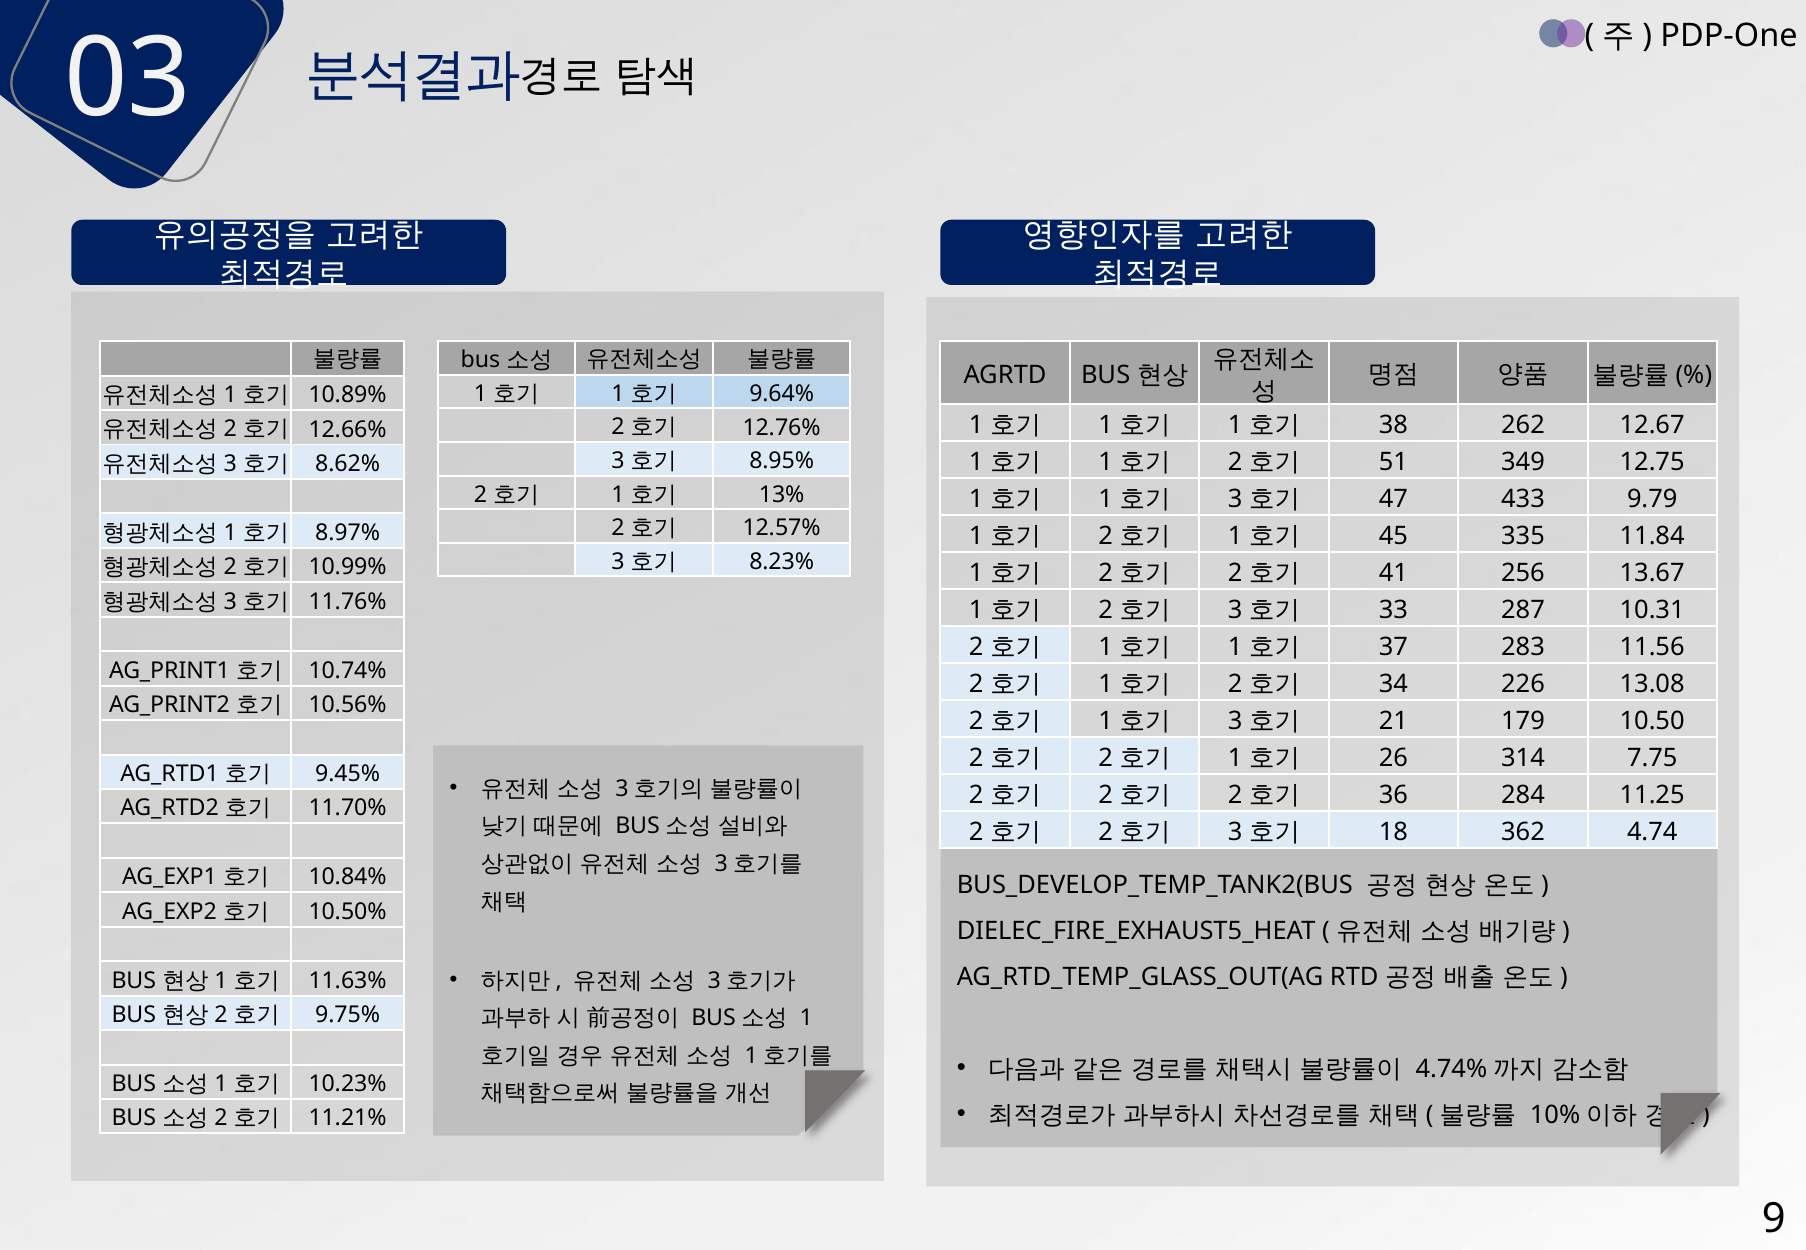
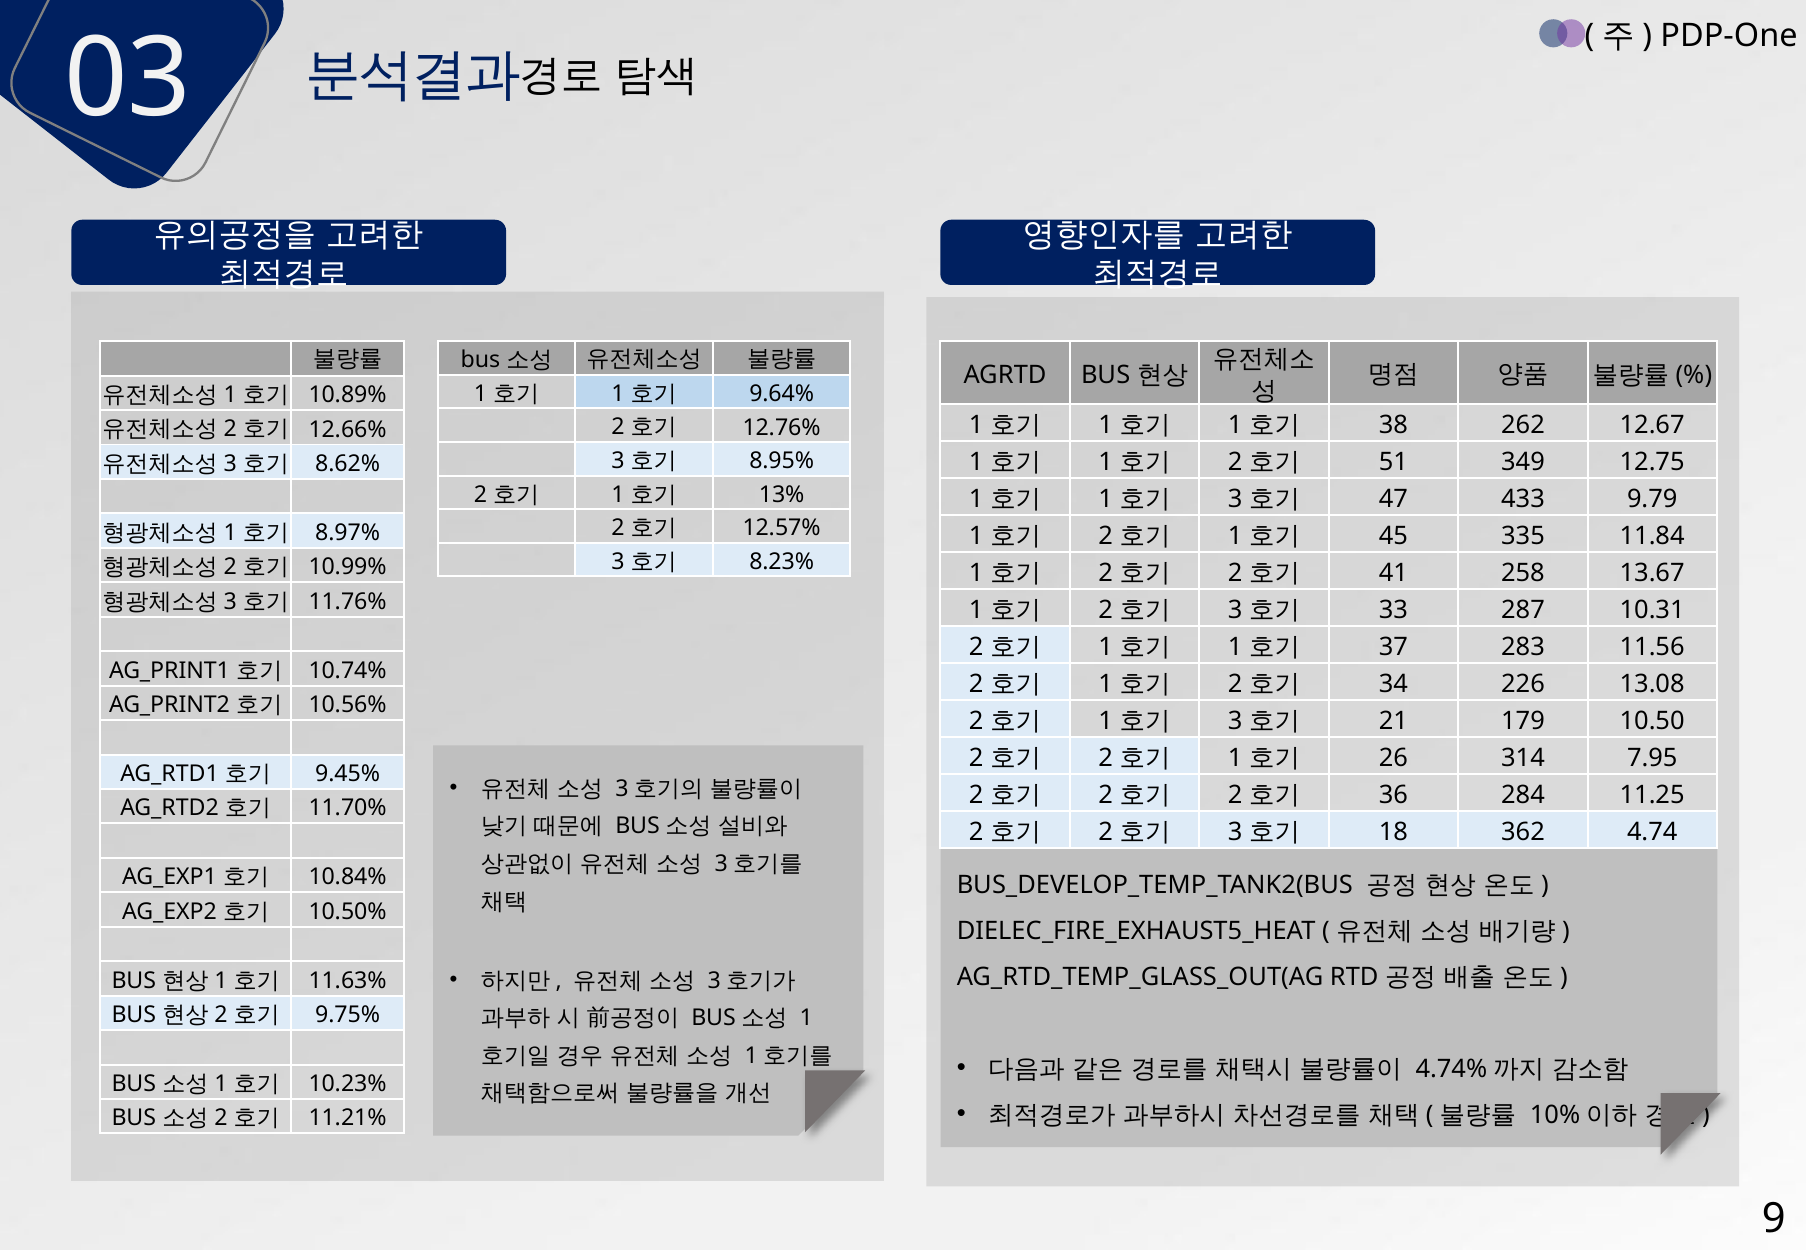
256: 256 -> 258
7.75: 7.75 -> 7.95
